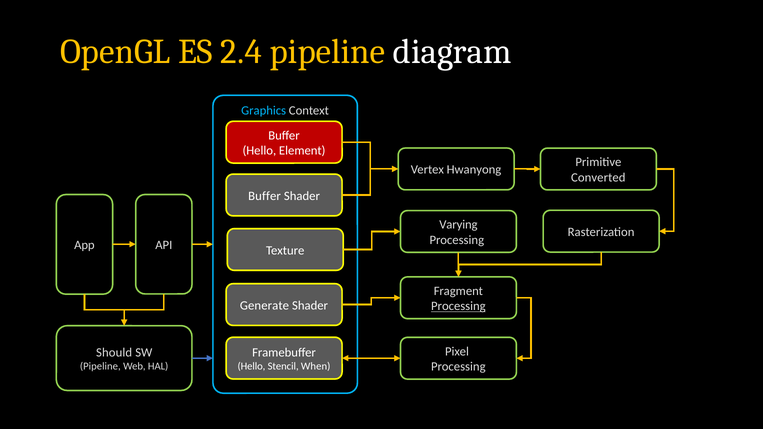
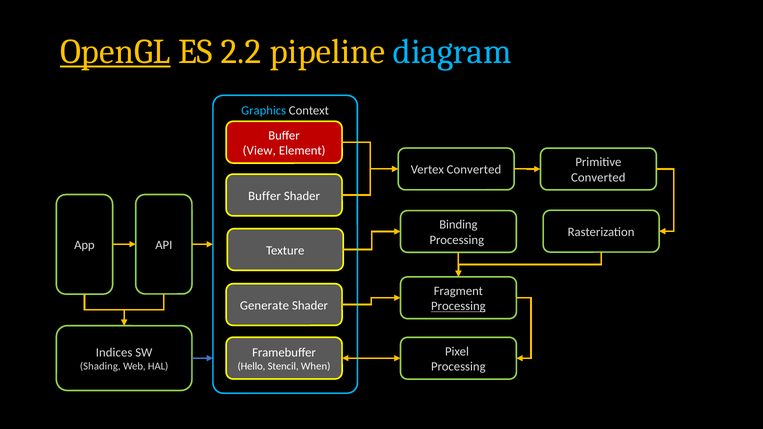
OpenGL underline: none -> present
2.4: 2.4 -> 2.2
diagram colour: white -> light blue
Hello at (259, 151): Hello -> View
Vertex Hwanyong: Hwanyong -> Converted
Varying: Varying -> Binding
Should: Should -> Indices
Pipeline at (100, 367): Pipeline -> Shading
